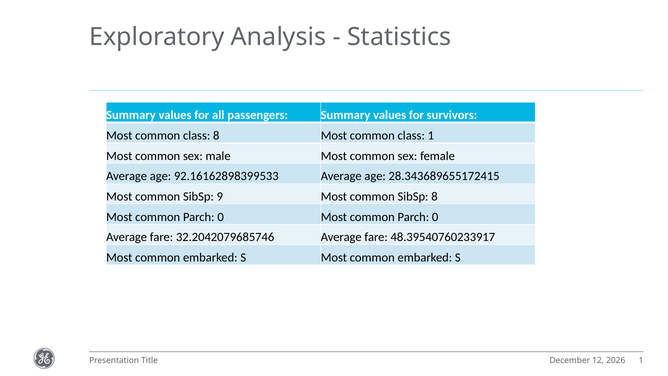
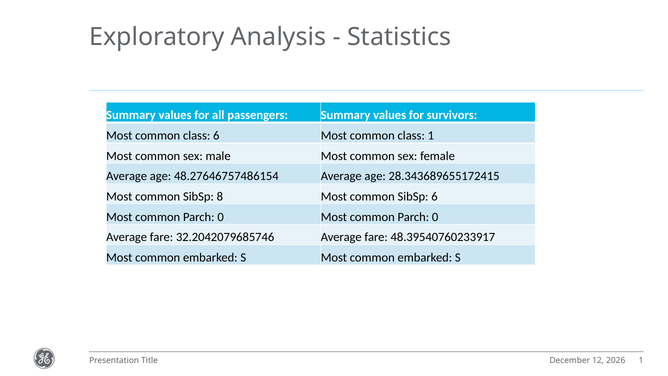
class 8: 8 -> 6
92.16162898399533: 92.16162898399533 -> 48.27646757486154
9: 9 -> 8
SibSp 8: 8 -> 6
